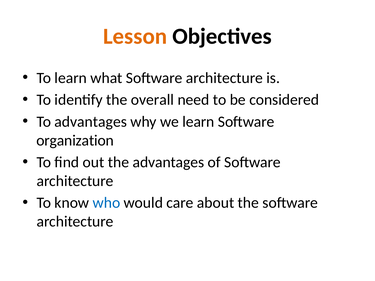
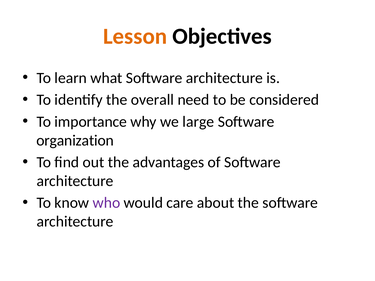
To advantages: advantages -> importance
we learn: learn -> large
who colour: blue -> purple
